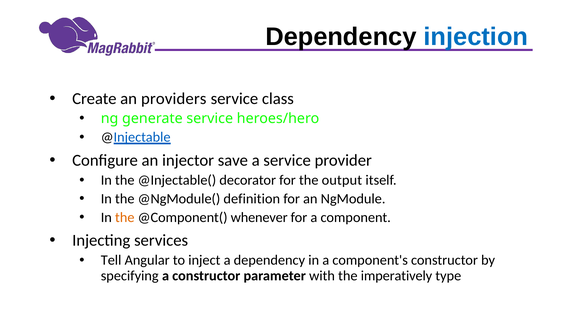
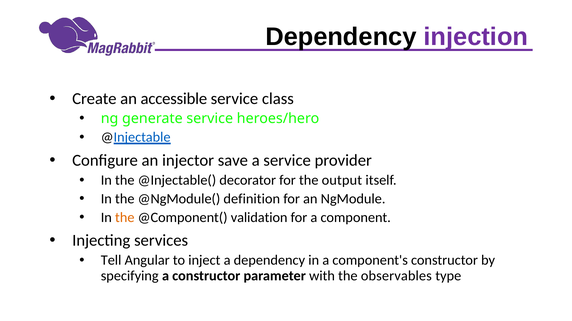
injection colour: blue -> purple
providers: providers -> accessible
whenever: whenever -> validation
imperatively: imperatively -> observables
